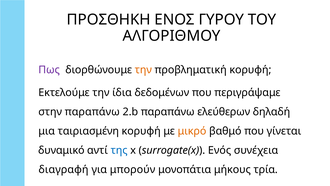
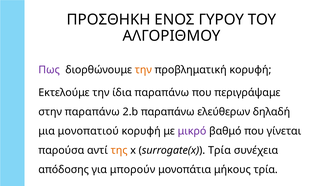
ίδια δεδομένων: δεδομένων -> παραπάνω
ταιριασμένη: ταιριασμένη -> μονοπατιού
μικρό colour: orange -> purple
δυναμικό: δυναμικό -> παρούσα
της colour: blue -> orange
surrogate(x Ενός: Ενός -> Τρία
διαγραφή: διαγραφή -> απόδοσης
